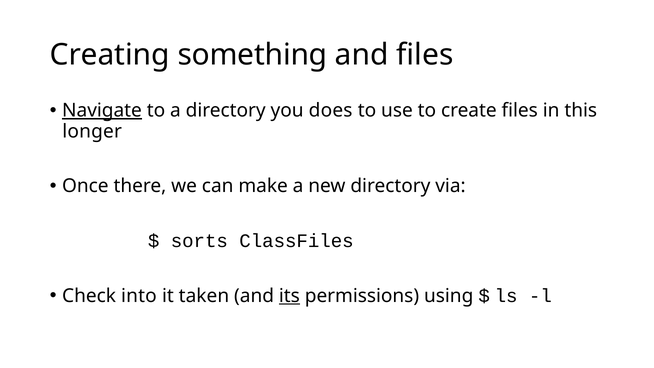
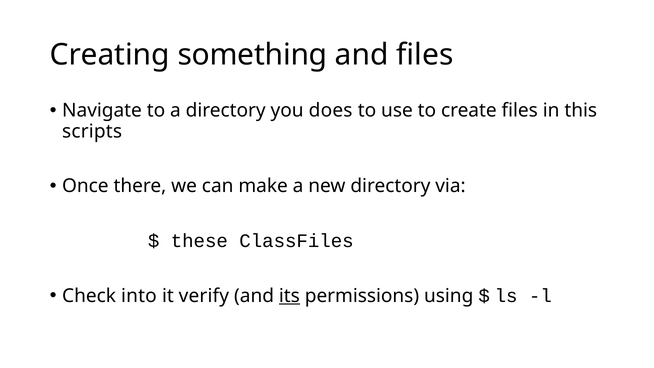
Navigate underline: present -> none
longer: longer -> scripts
sorts: sorts -> these
taken: taken -> verify
